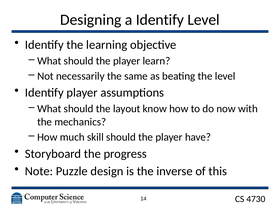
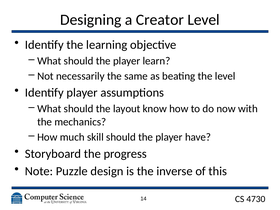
a Identify: Identify -> Creator
